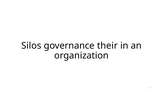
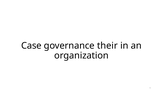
Silos: Silos -> Case
